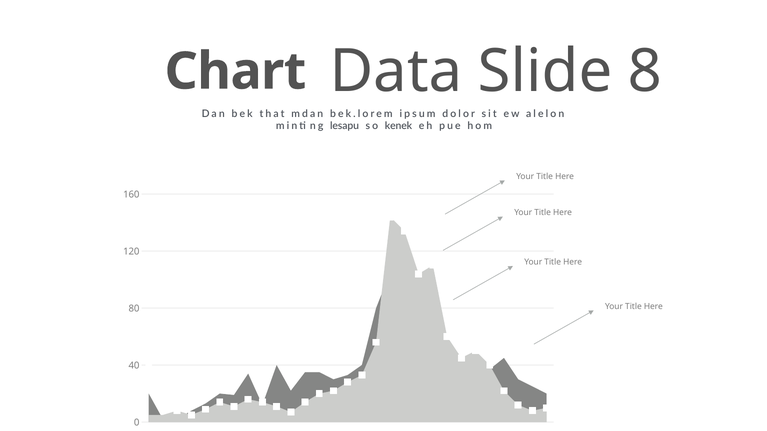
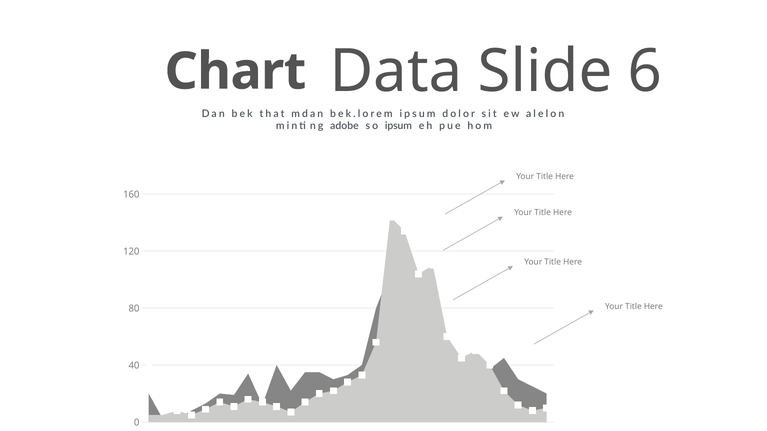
8: 8 -> 6
lesapu: lesapu -> adobe
so kenek: kenek -> ipsum
